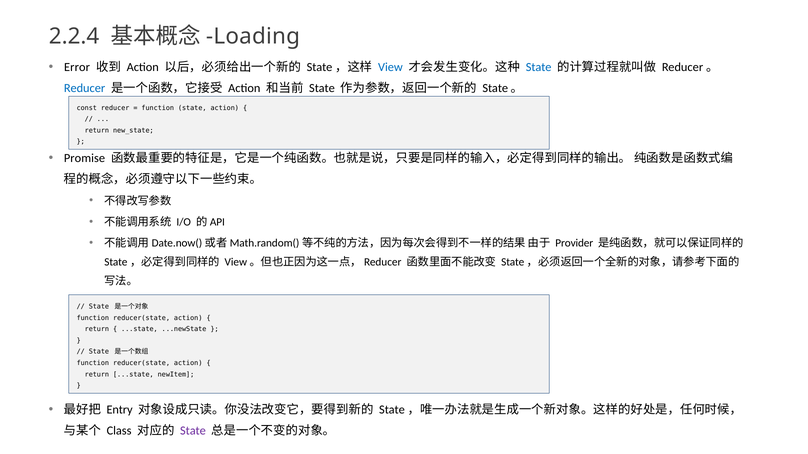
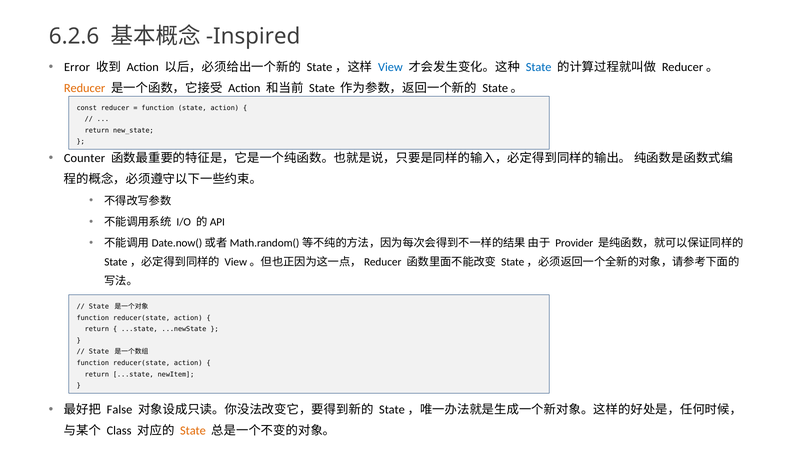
2.2.4: 2.2.4 -> 6.2.6
Loading: Loading -> Inspired
Reducer at (85, 88) colour: blue -> orange
Promise: Promise -> Counter
Entry: Entry -> False
State at (193, 431) colour: purple -> orange
